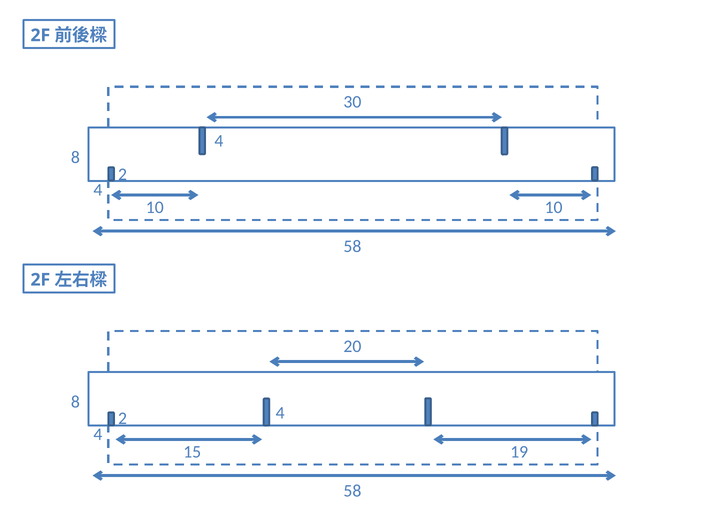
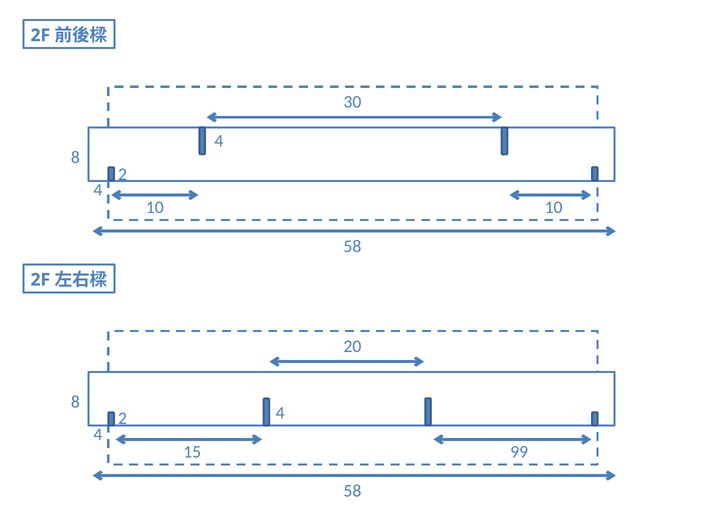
19: 19 -> 99
